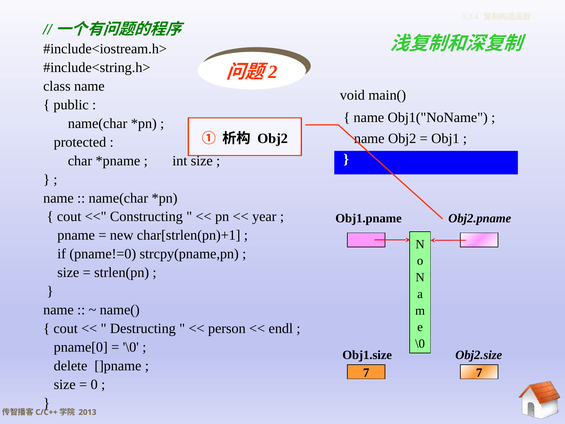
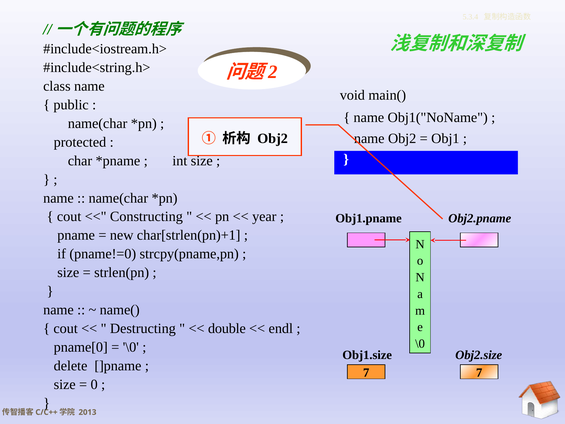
person: person -> double
